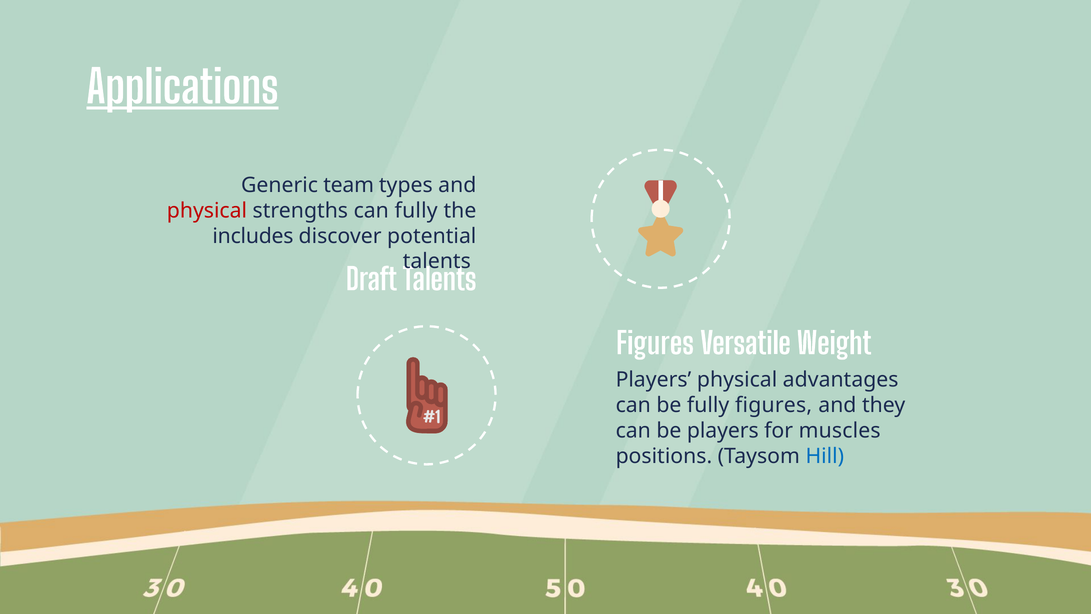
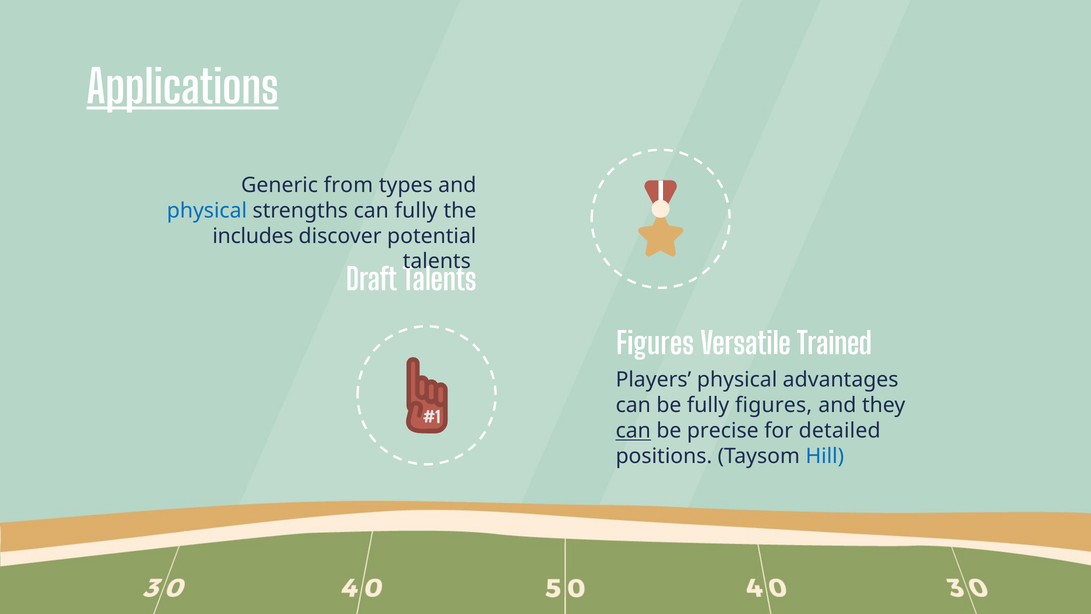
team: team -> from
physical at (207, 210) colour: red -> blue
Weight: Weight -> Trained
can at (633, 431) underline: none -> present
be players: players -> precise
muscles: muscles -> detailed
